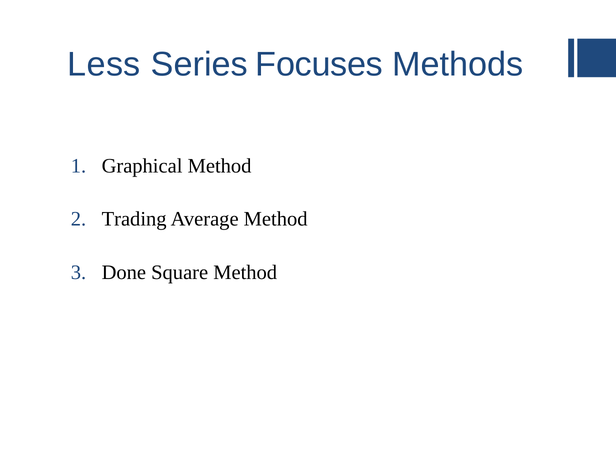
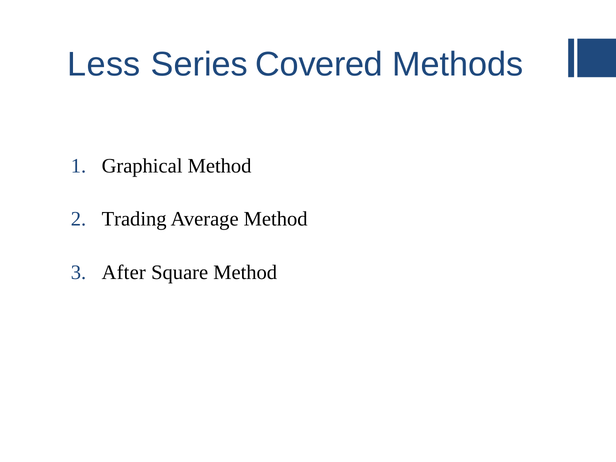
Focuses: Focuses -> Covered
Done: Done -> After
